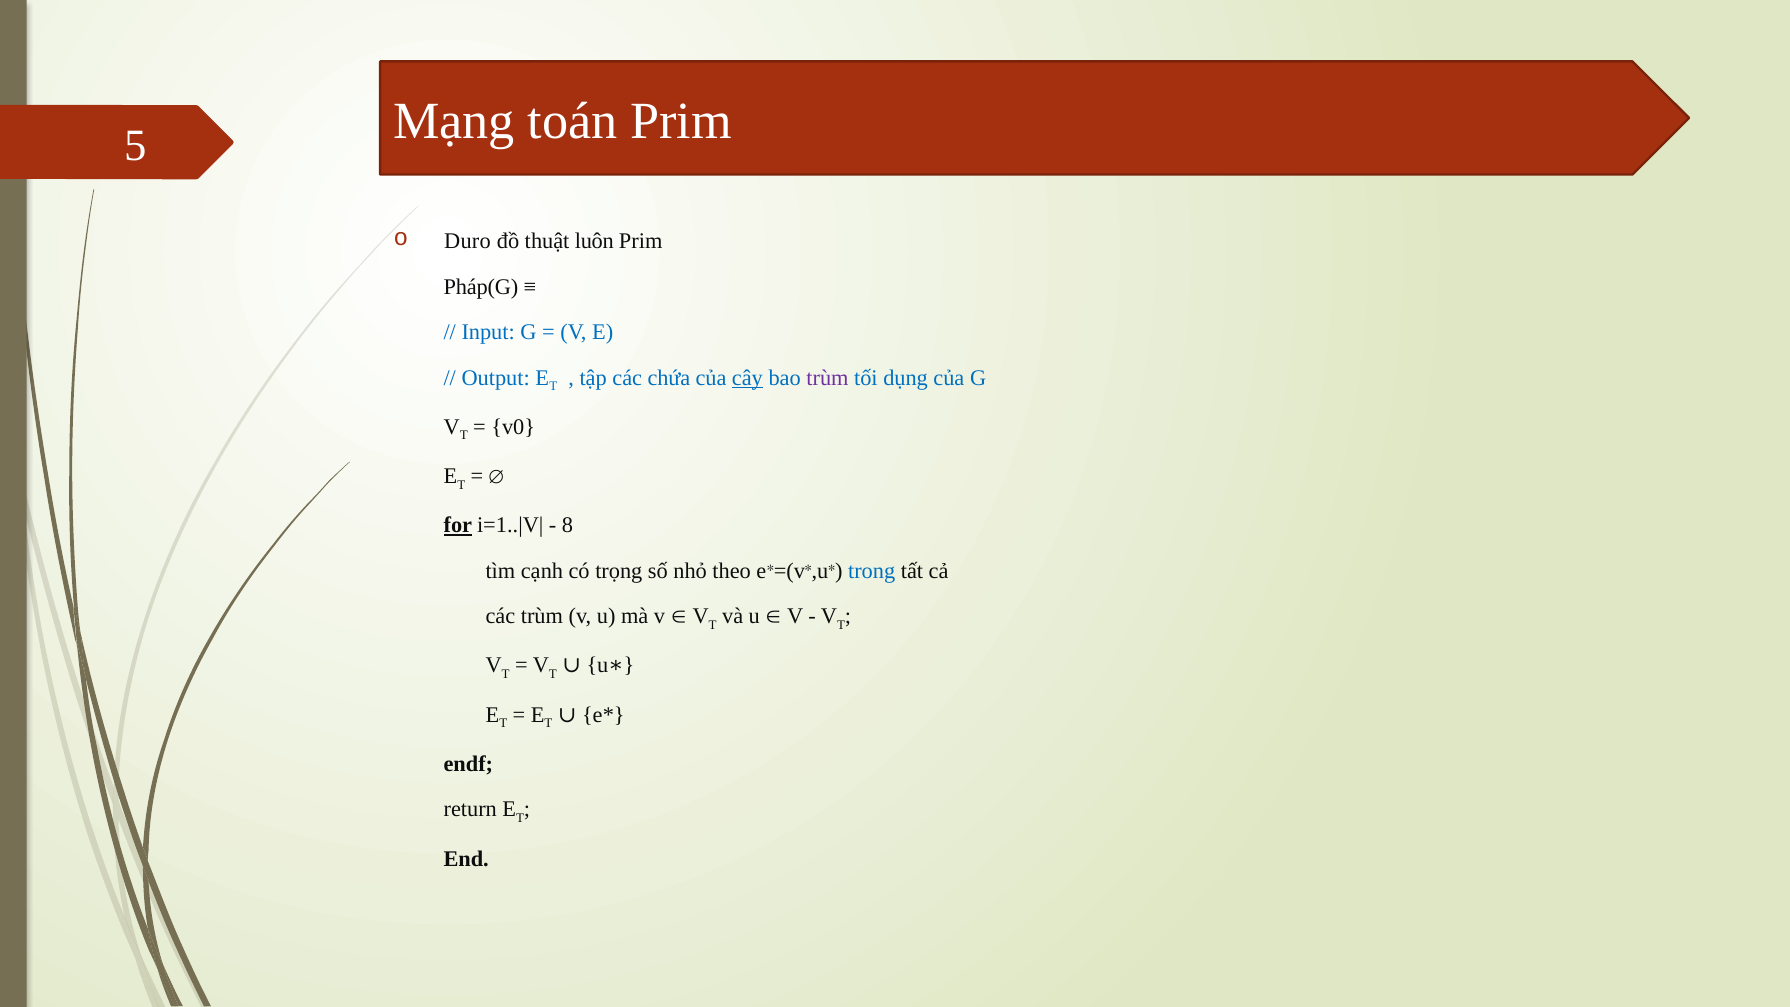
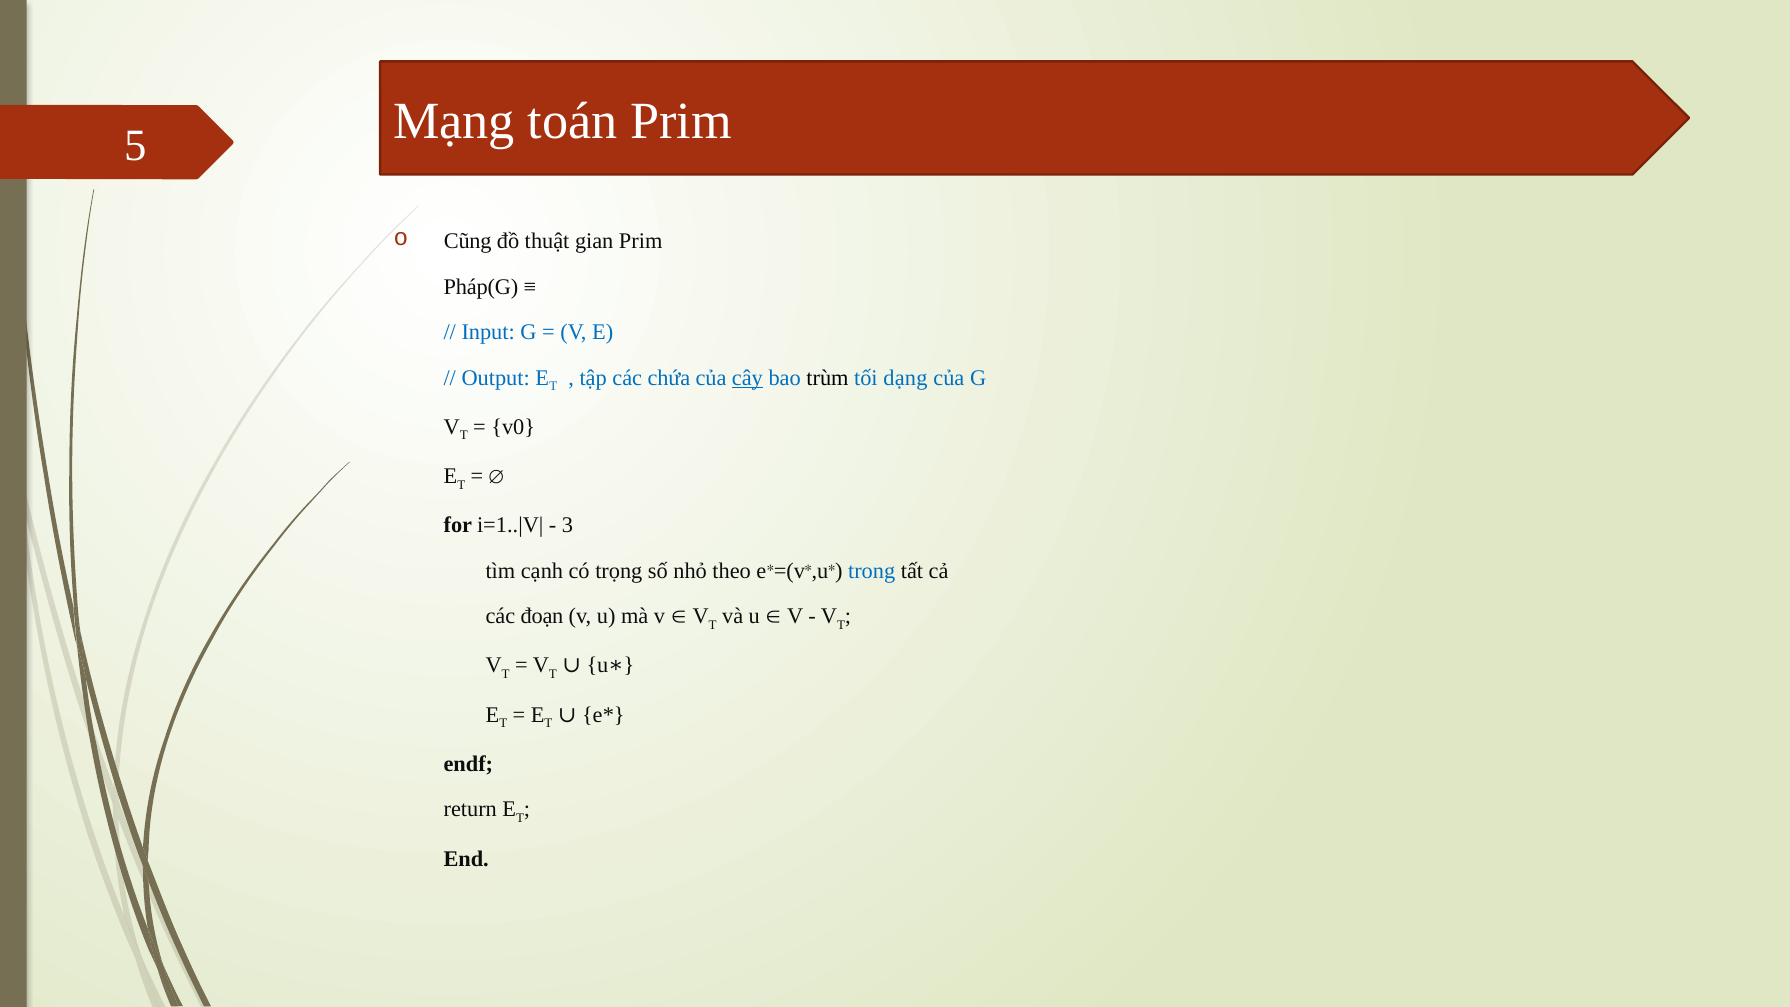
Duro: Duro -> Cũng
luôn: luôn -> gian
trùm at (828, 378) colour: purple -> black
dụng: dụng -> dạng
for underline: present -> none
8: 8 -> 3
các trùm: trùm -> đoạn
